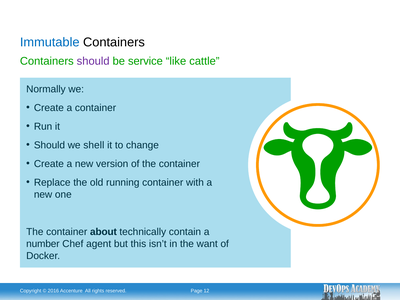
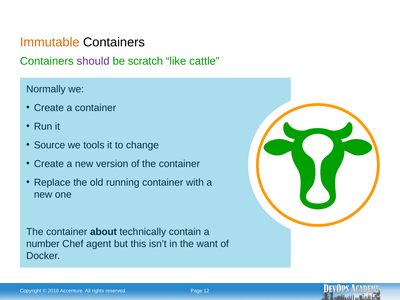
Immutable colour: blue -> orange
service: service -> scratch
Should at (49, 145): Should -> Source
shell: shell -> tools
